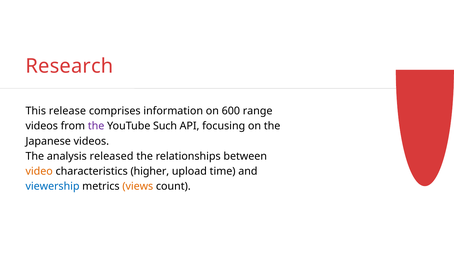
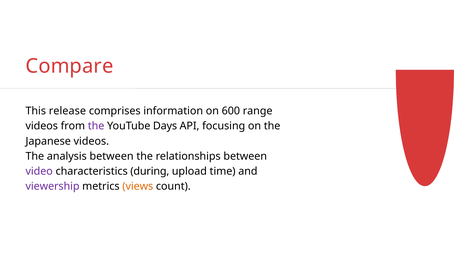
Research: Research -> Compare
Such: Such -> Days
analysis released: released -> between
video colour: orange -> purple
higher: higher -> during
viewership colour: blue -> purple
